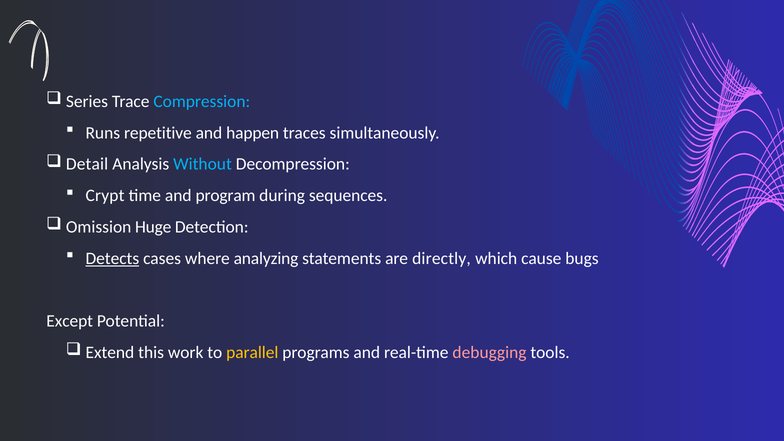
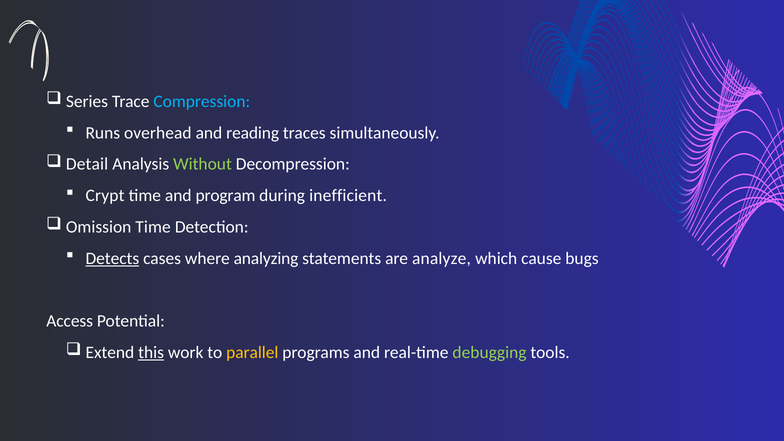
repetitive: repetitive -> overhead
happen: happen -> reading
Without colour: light blue -> light green
sequences: sequences -> inefficient
Omission Huge: Huge -> Time
directly: directly -> analyze
Except: Except -> Access
this underline: none -> present
debugging colour: pink -> light green
